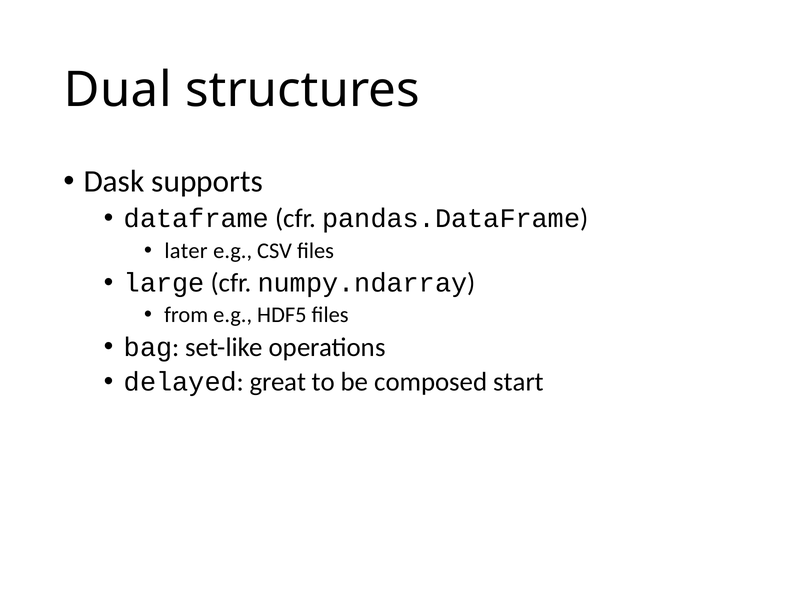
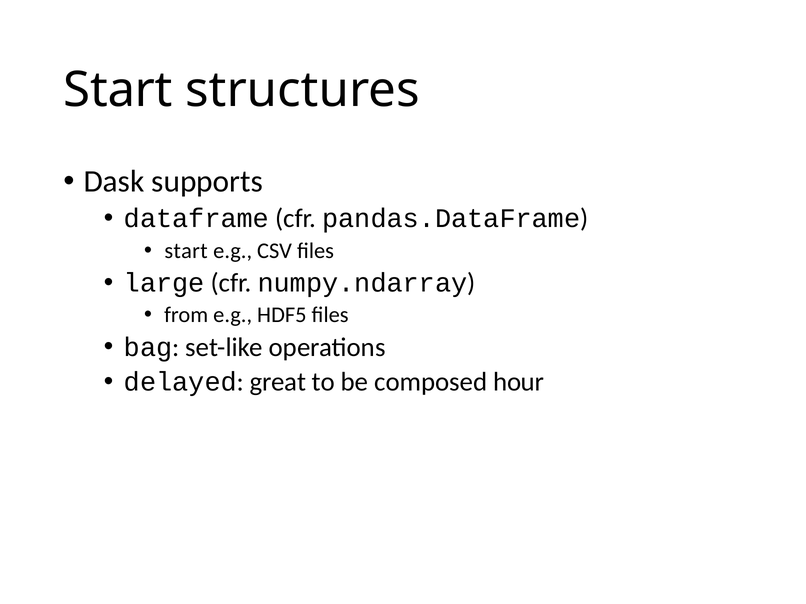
Dual at (118, 90): Dual -> Start
later at (186, 251): later -> start
start: start -> hour
